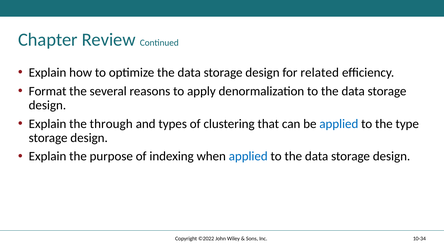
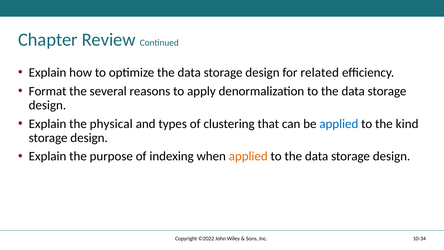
through: through -> physical
type: type -> kind
applied at (248, 156) colour: blue -> orange
